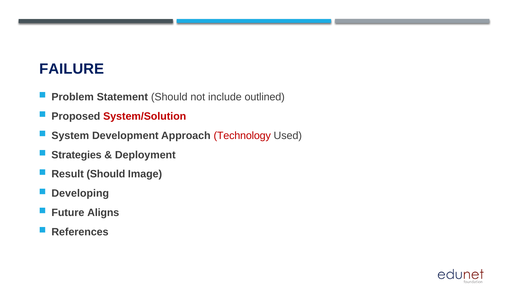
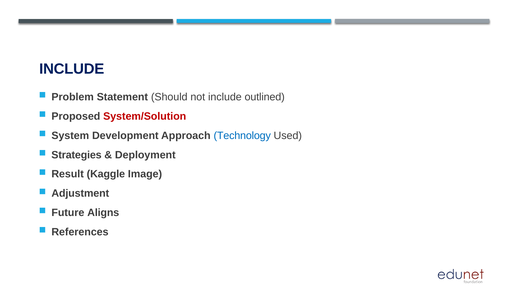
FAILURE at (72, 69): FAILURE -> INCLUDE
Technology colour: red -> blue
Result Should: Should -> Kaggle
Developing: Developing -> Adjustment
